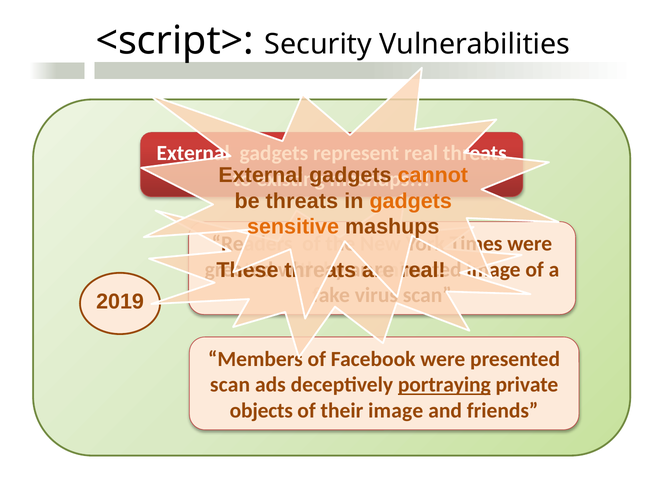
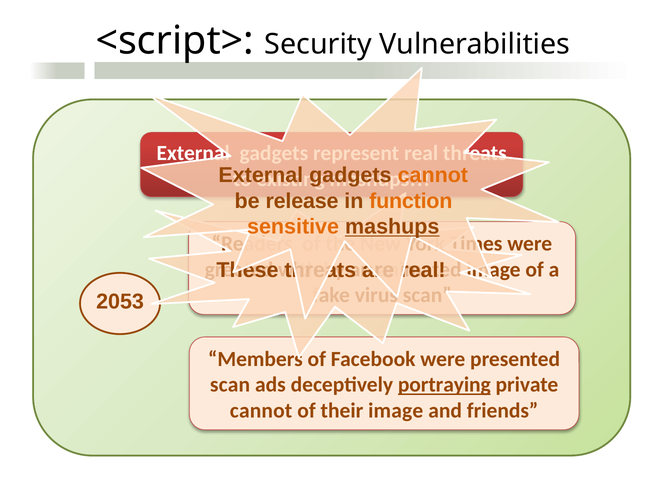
be threats: threats -> release
in gadgets: gadgets -> function
mashups at (392, 227) underline: none -> present
2019: 2019 -> 2053
objects at (261, 410): objects -> cannot
